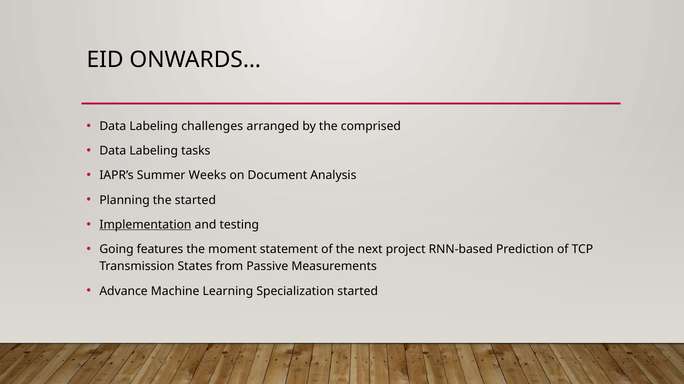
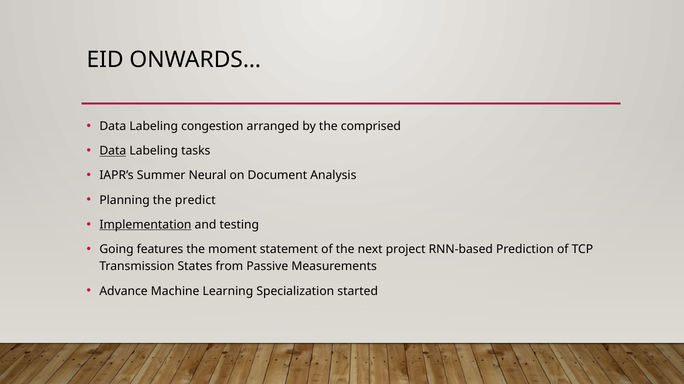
challenges: challenges -> congestion
Data at (113, 151) underline: none -> present
Weeks: Weeks -> Neural
the started: started -> predict
